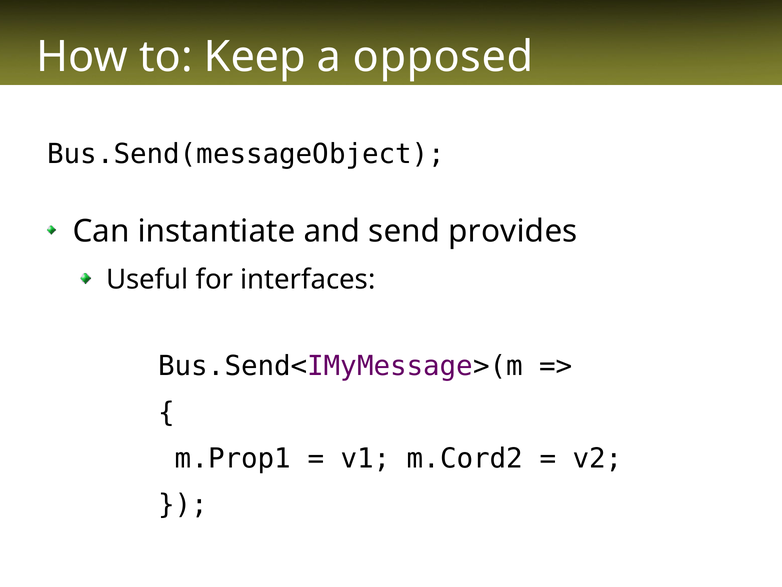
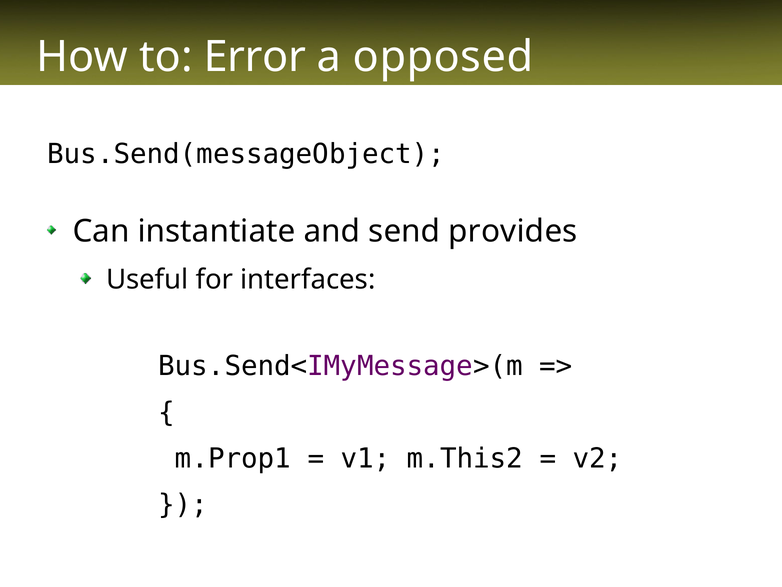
Keep: Keep -> Error
m.Cord2: m.Cord2 -> m.This2
